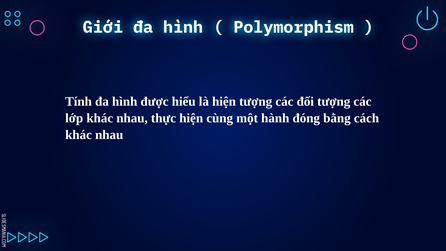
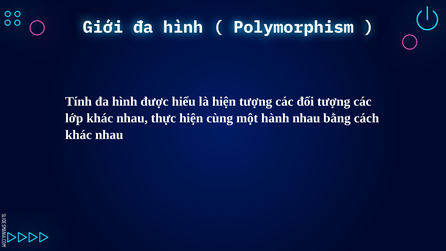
hành đóng: đóng -> nhau
